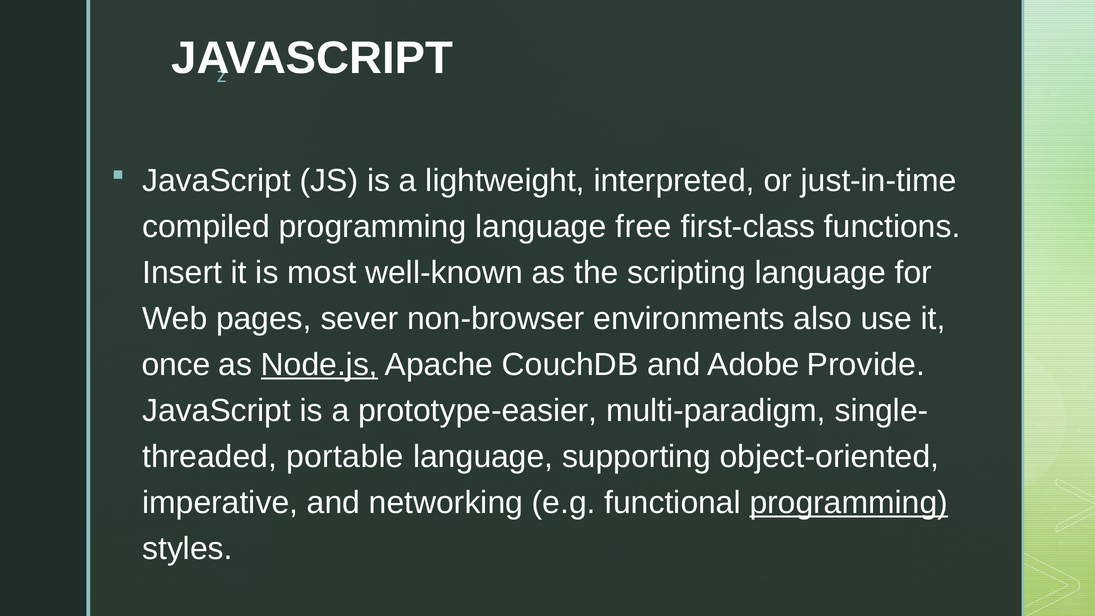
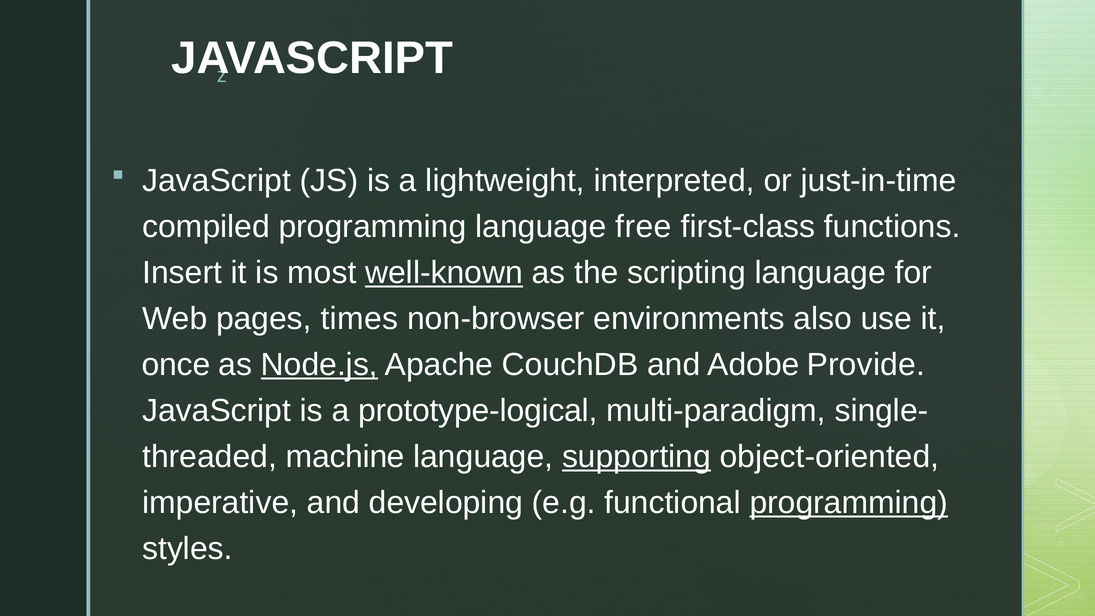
well-known underline: none -> present
sever: sever -> times
prototype-easier: prototype-easier -> prototype-logical
portable: portable -> machine
supporting underline: none -> present
networking: networking -> developing
